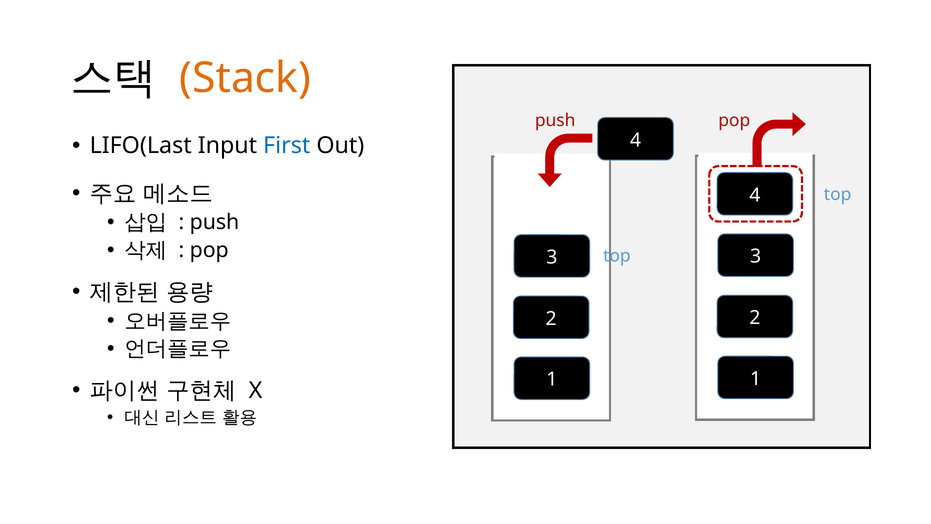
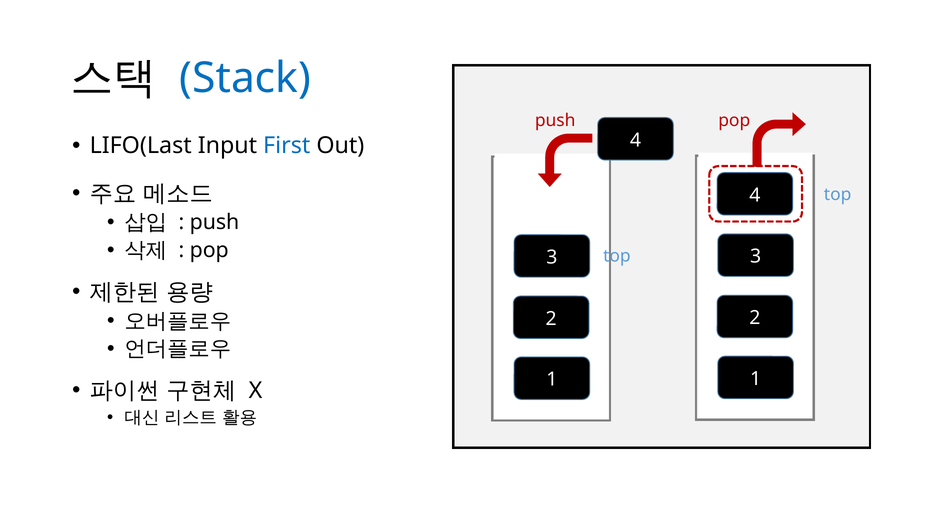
Stack colour: orange -> blue
